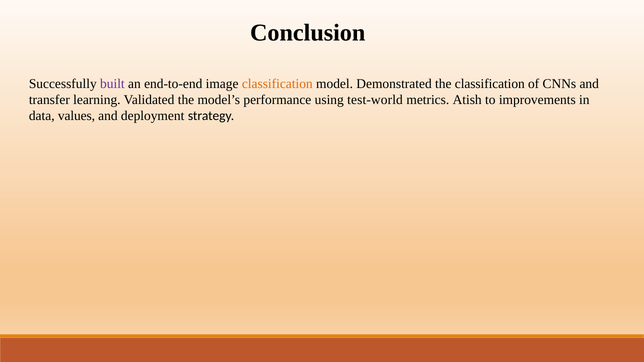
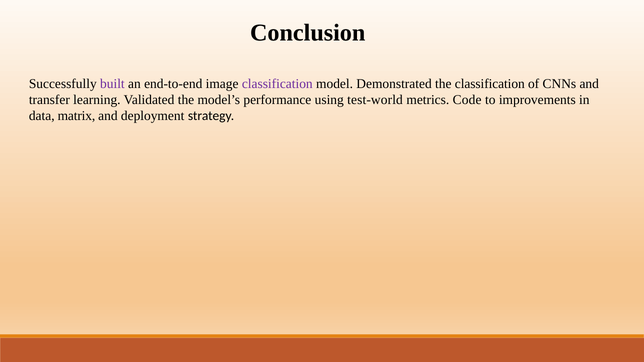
classification at (277, 84) colour: orange -> purple
Atish: Atish -> Code
values: values -> matrix
